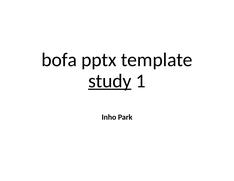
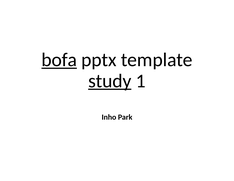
bofa underline: none -> present
